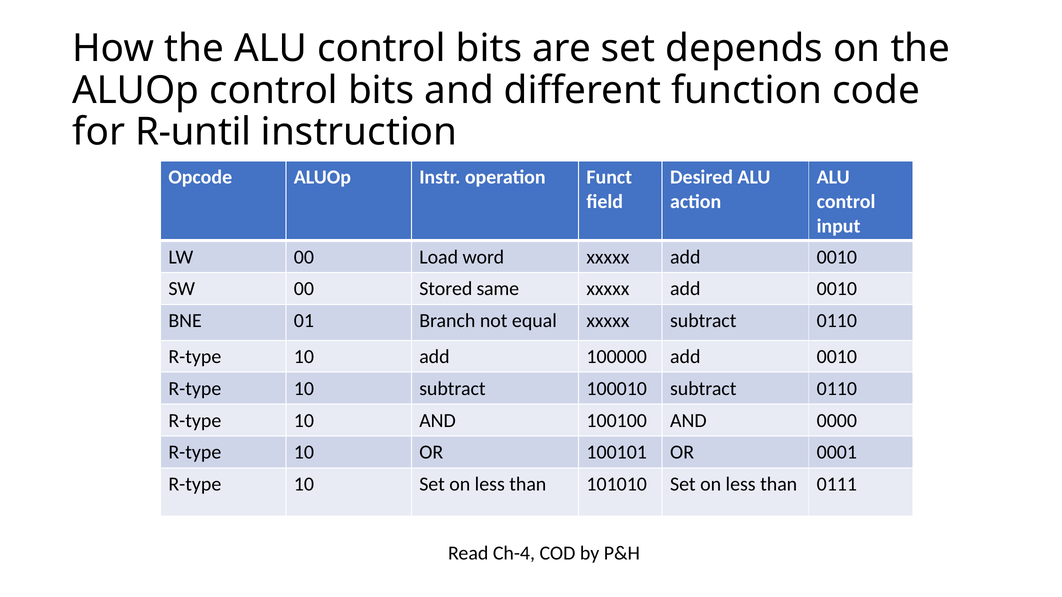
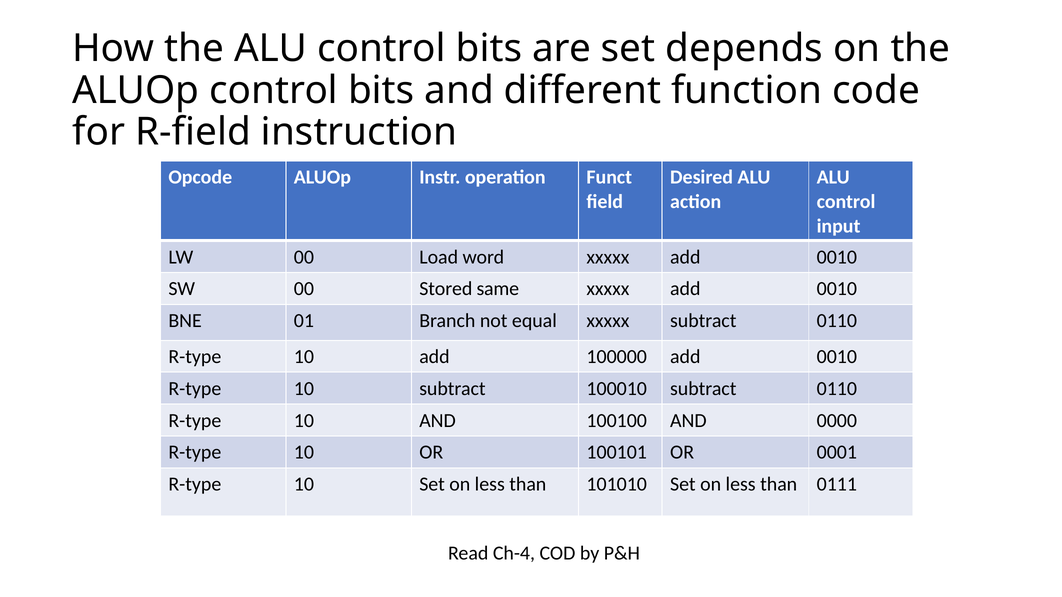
R-until: R-until -> R-field
